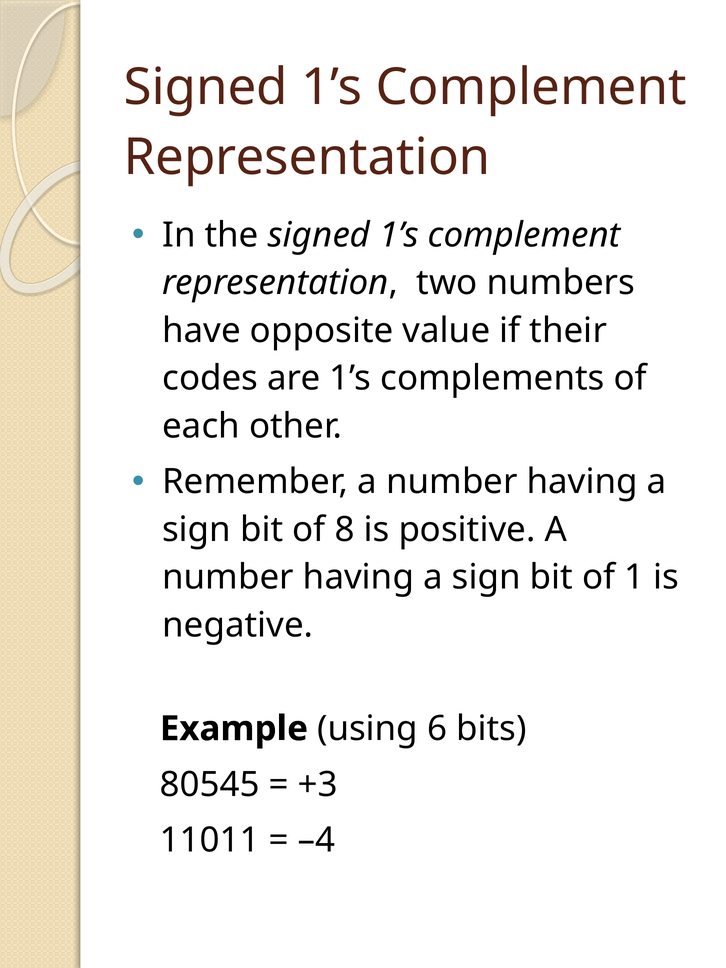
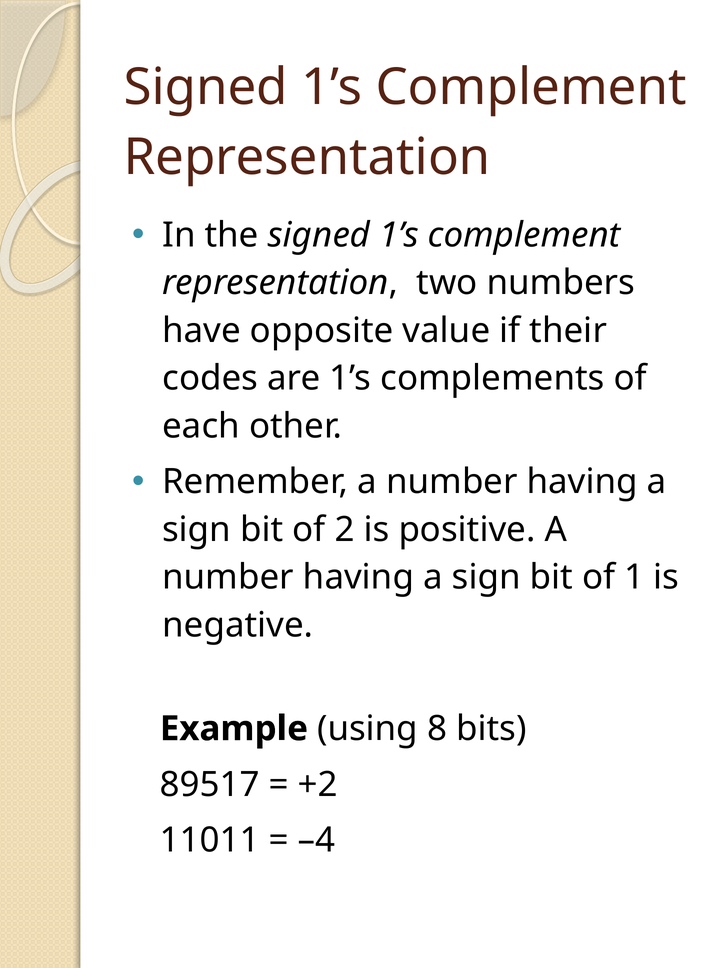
8: 8 -> 2
6: 6 -> 8
80545: 80545 -> 89517
+3: +3 -> +2
